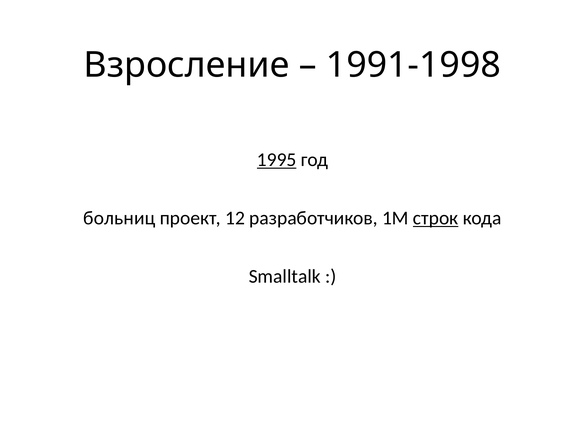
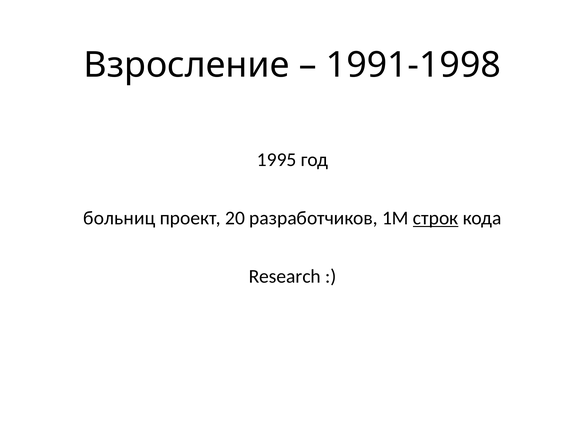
1995 underline: present -> none
12: 12 -> 20
Smalltalk: Smalltalk -> Research
